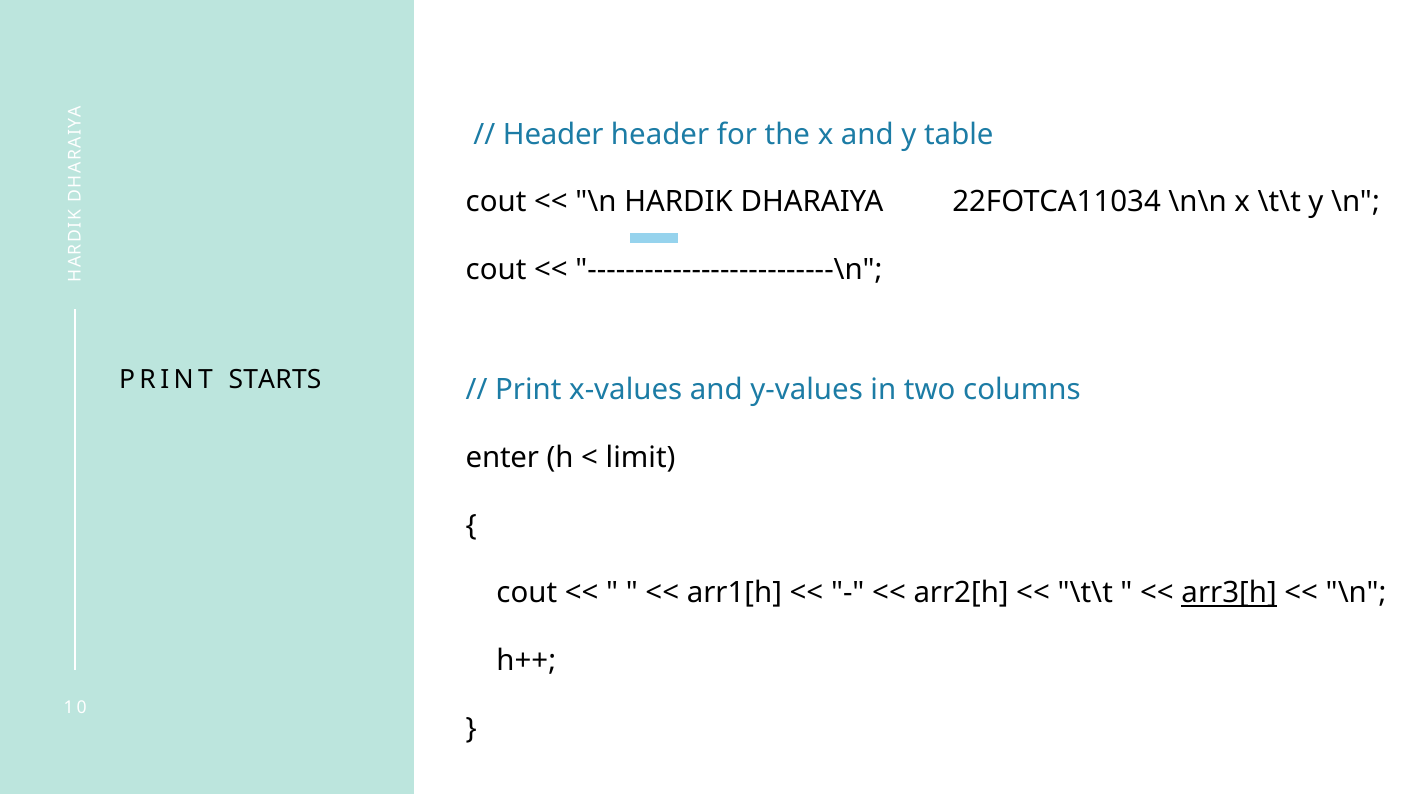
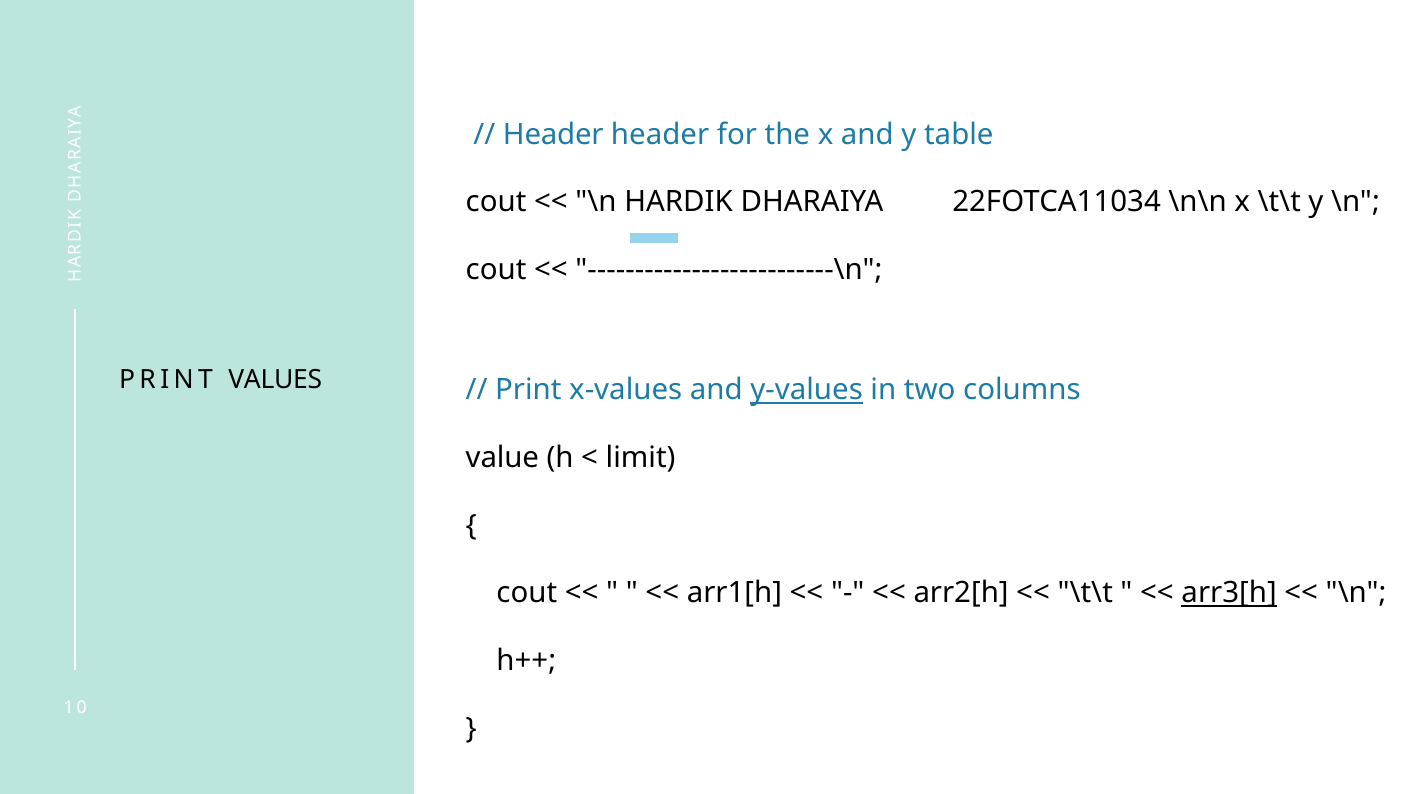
STARTS: STARTS -> VALUES
y-values underline: none -> present
enter: enter -> value
